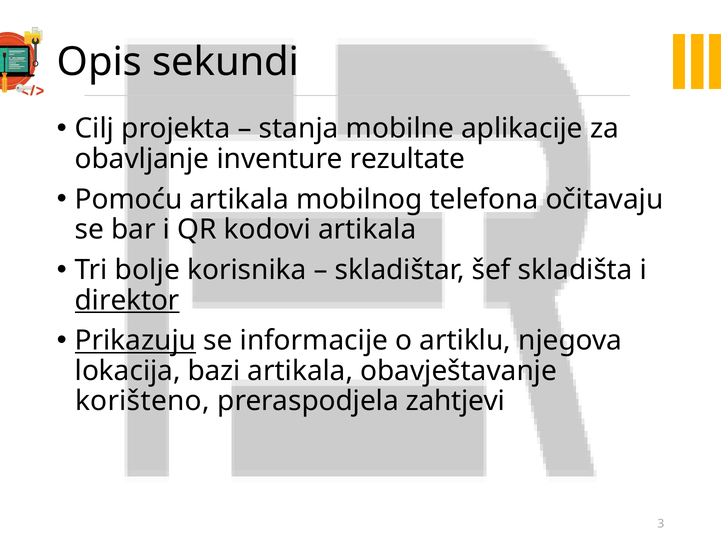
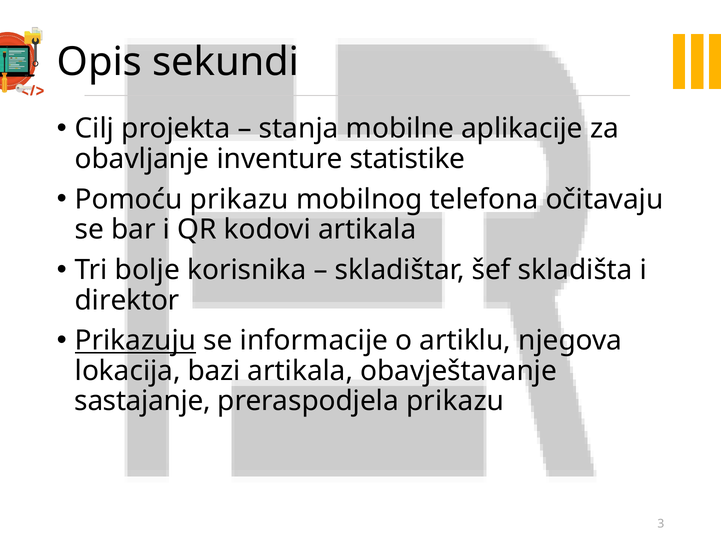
rezultate: rezultate -> statistike
Pomoću artikala: artikala -> prikazu
direktor underline: present -> none
korišteno: korišteno -> sastajanje
preraspodjela zahtjevi: zahtjevi -> prikazu
